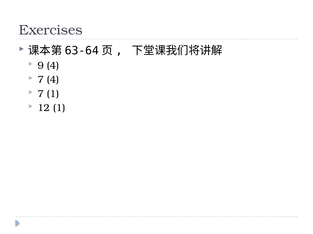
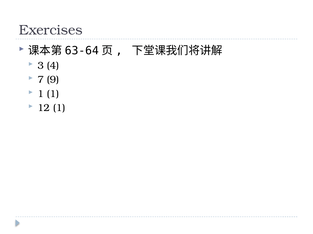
9: 9 -> 3
7 4: 4 -> 9
7 at (41, 94): 7 -> 1
